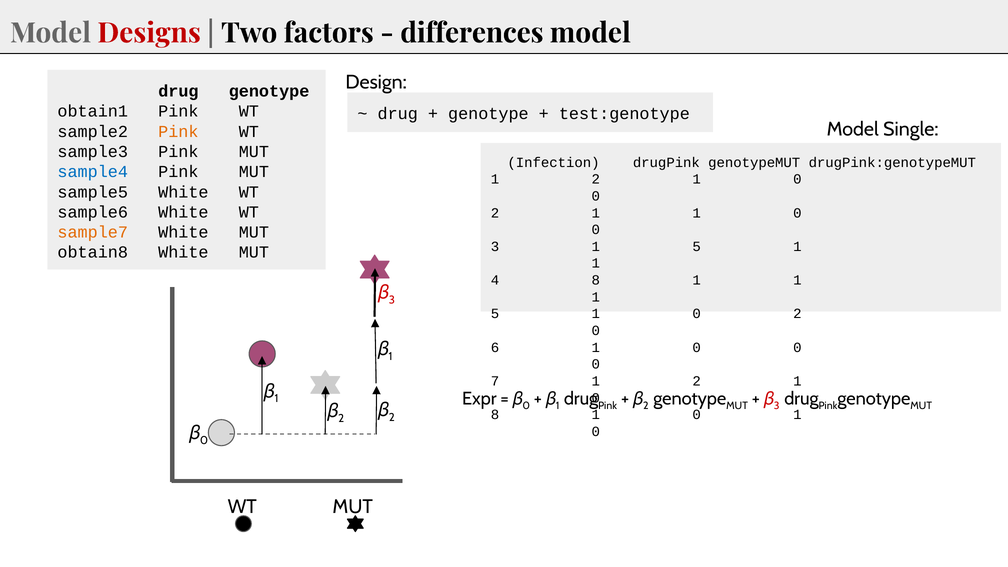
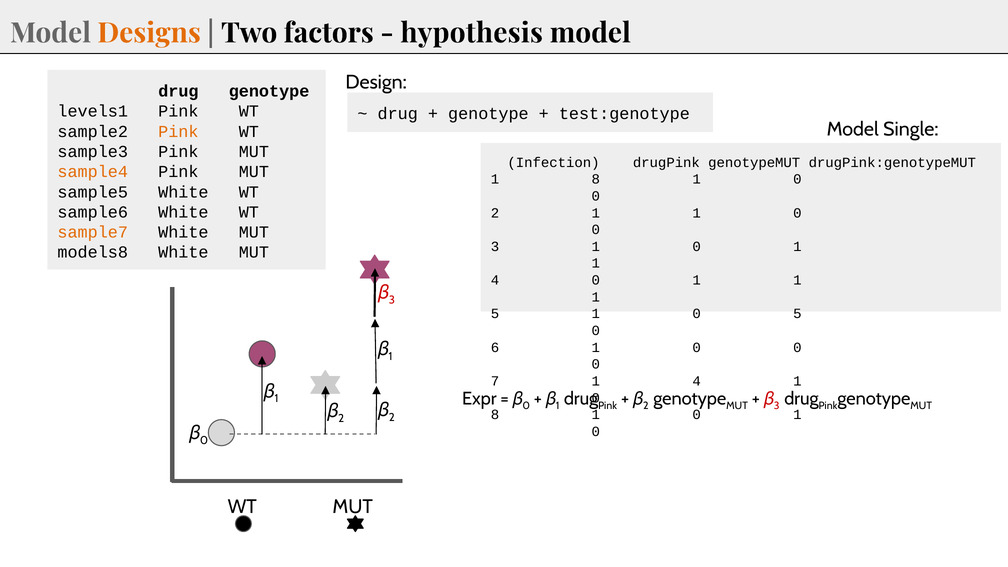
Designs colour: red -> orange
differences: differences -> hypothesis
obtain1: obtain1 -> levels1
sample4 colour: blue -> orange
2 at (596, 179): 2 -> 8
3 1 5: 5 -> 0
obtain8: obtain8 -> models8
4 8: 8 -> 0
1 0 2: 2 -> 5
7 1 2: 2 -> 4
